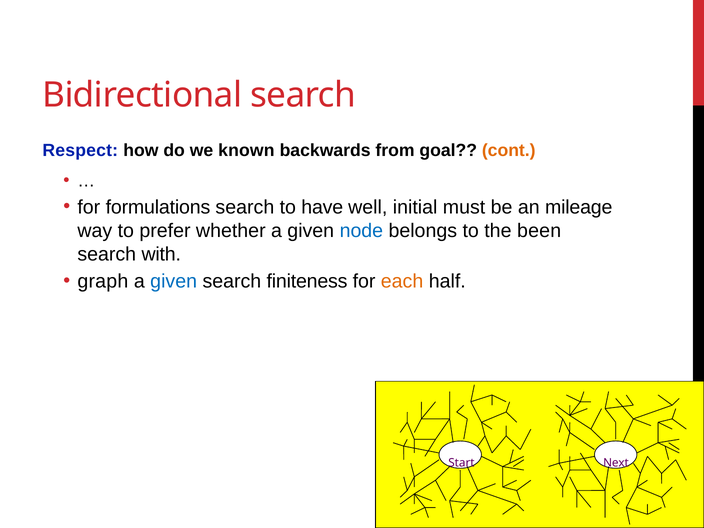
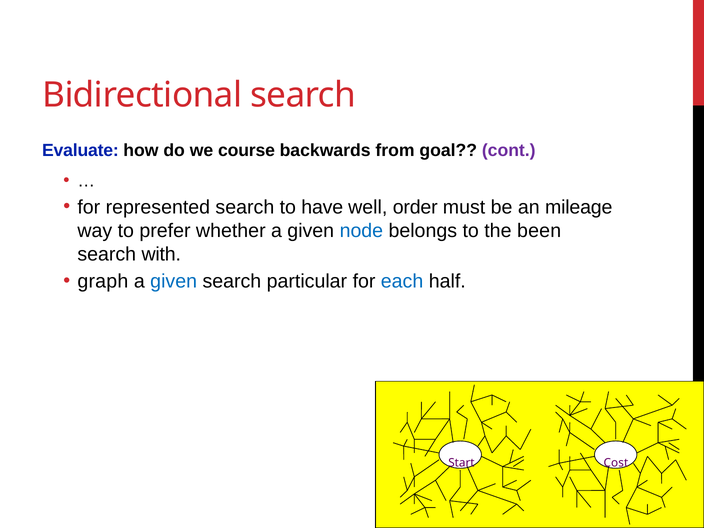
Respect: Respect -> Evaluate
known: known -> course
cont colour: orange -> purple
formulations: formulations -> represented
initial: initial -> order
finiteness: finiteness -> particular
each colour: orange -> blue
Next: Next -> Cost
